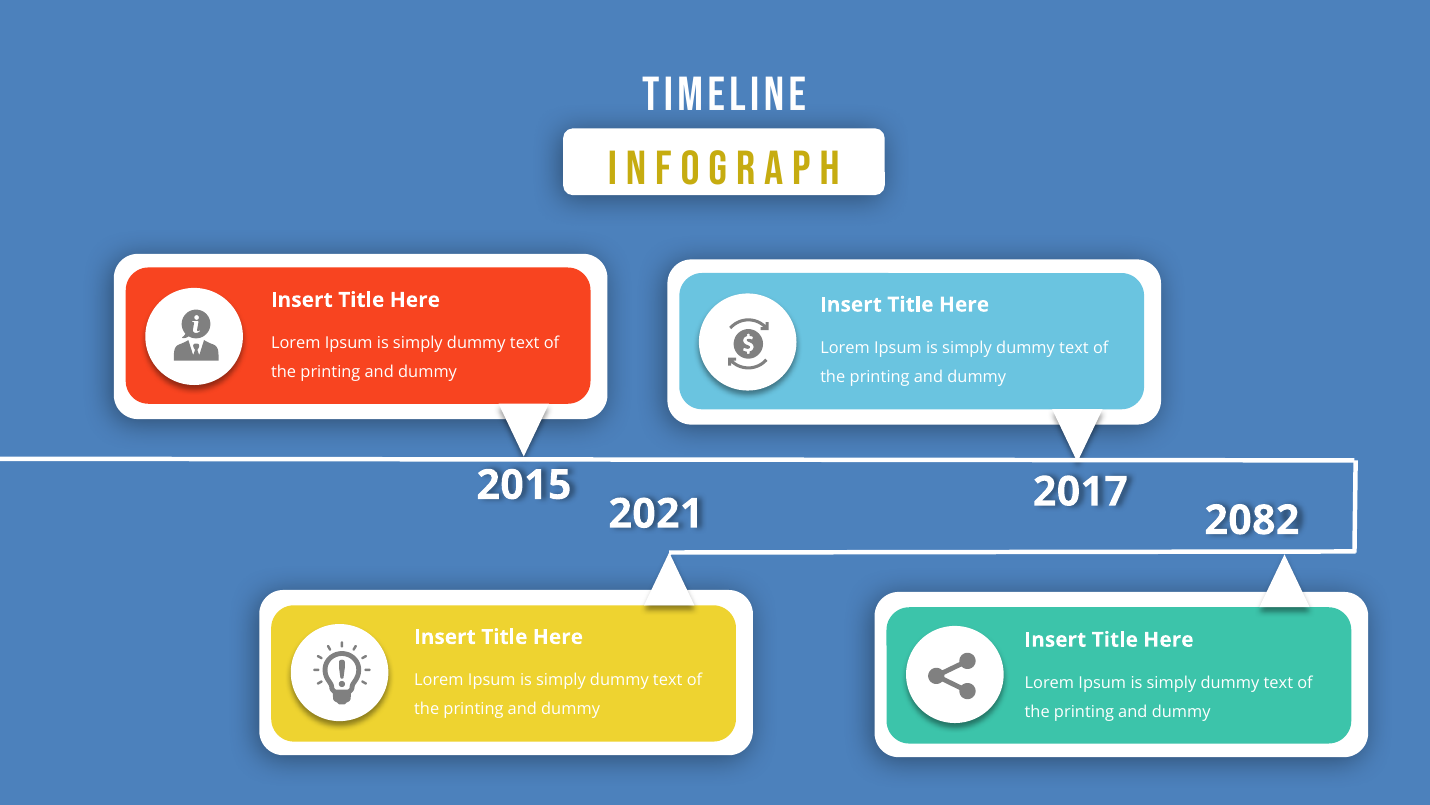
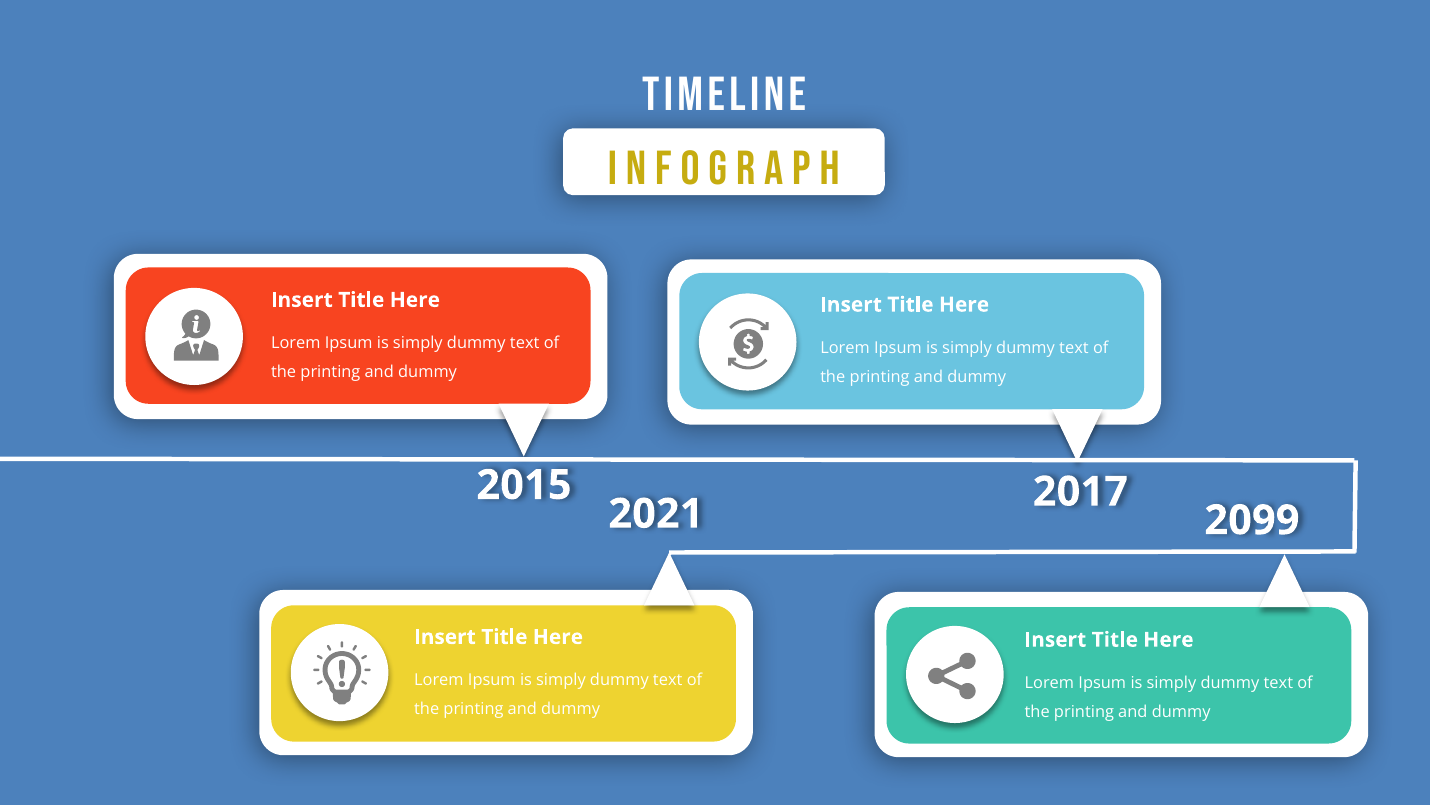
2082: 2082 -> 2099
